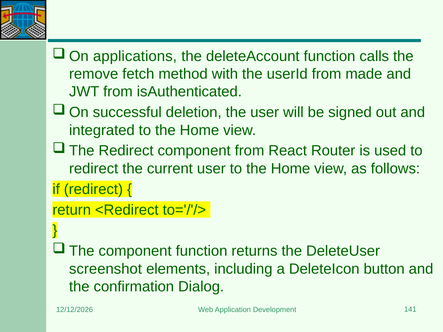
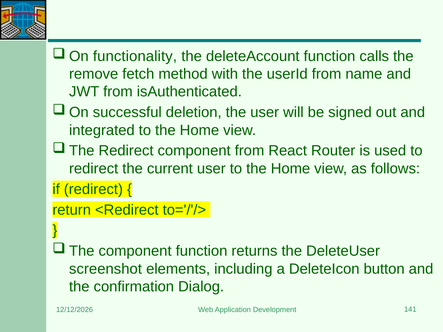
applications: applications -> functionality
made: made -> name
